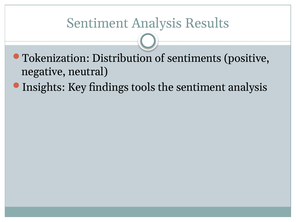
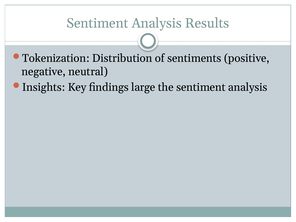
tools: tools -> large
